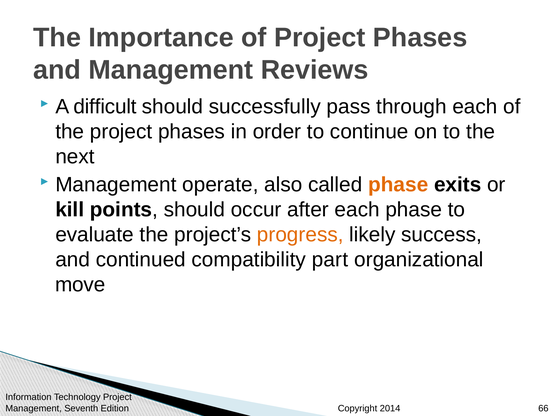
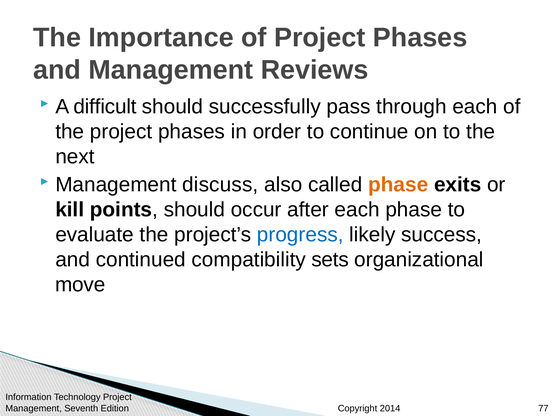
operate: operate -> discuss
progress colour: orange -> blue
part: part -> sets
66: 66 -> 77
